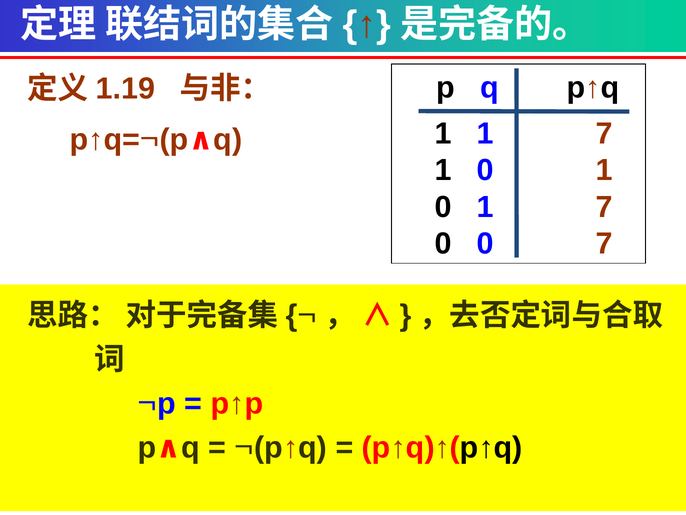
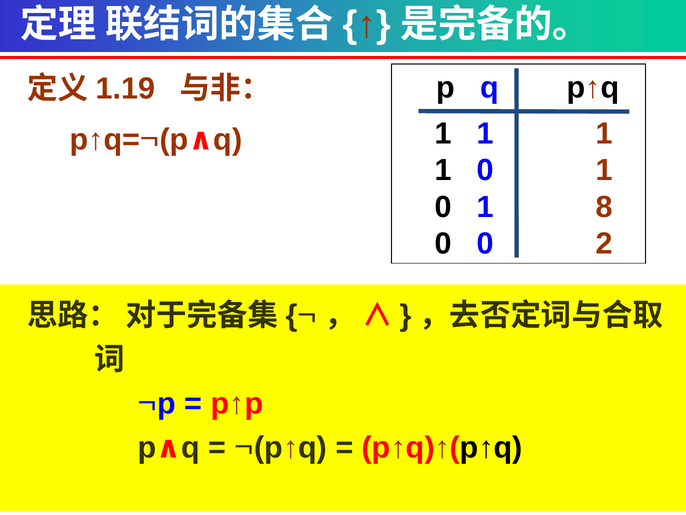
7 at (604, 134): 7 -> 1
0 1 7: 7 -> 8
0 7: 7 -> 2
